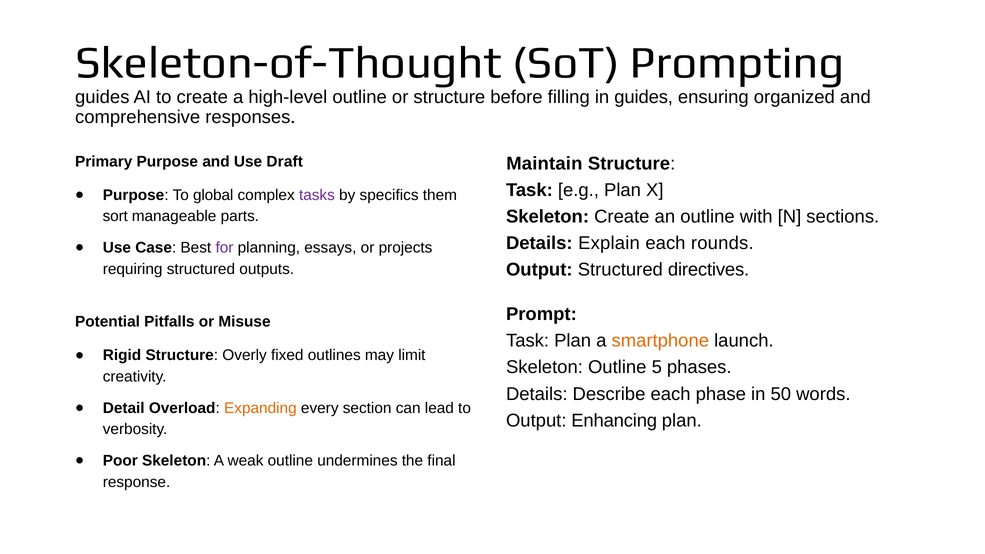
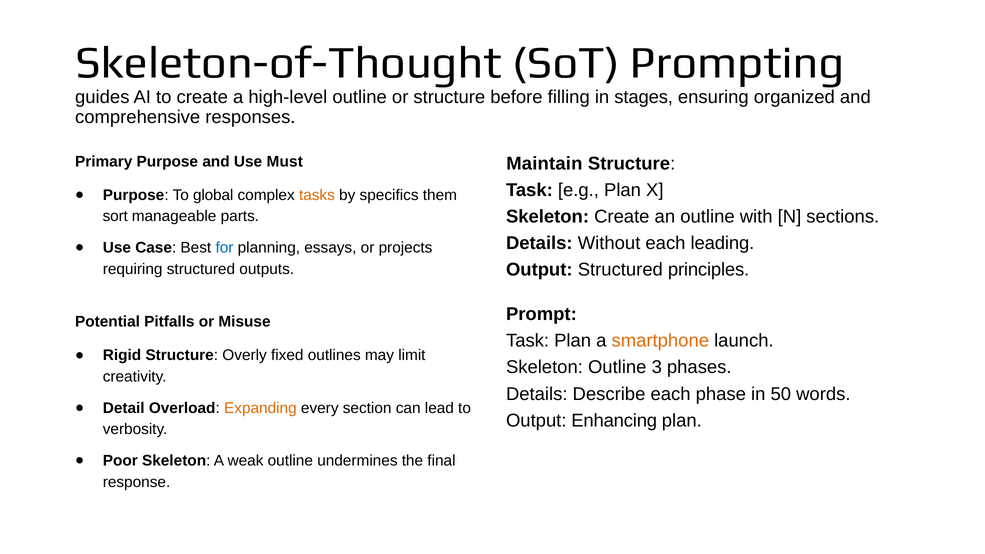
in guides: guides -> stages
Draft: Draft -> Must
tasks colour: purple -> orange
Explain: Explain -> Without
rounds: rounds -> leading
for colour: purple -> blue
directives: directives -> principles
5: 5 -> 3
